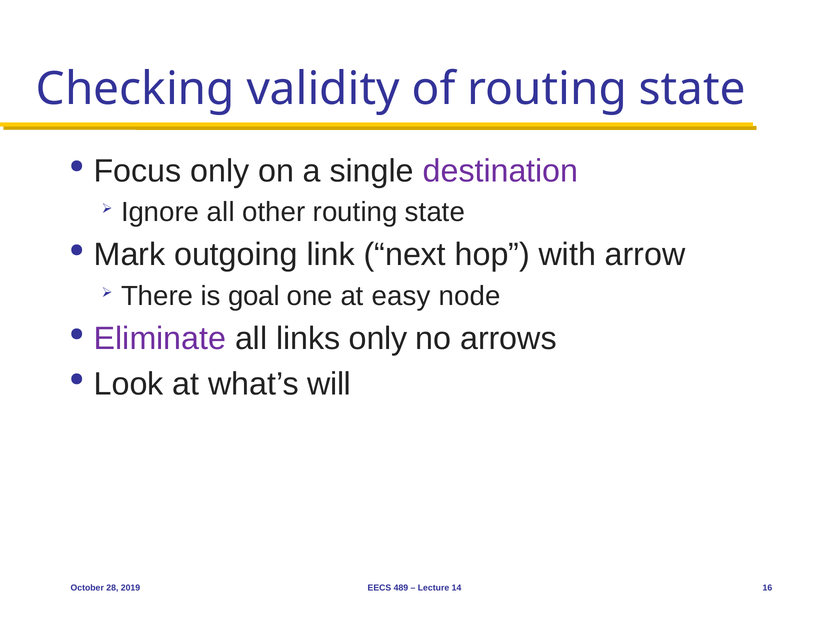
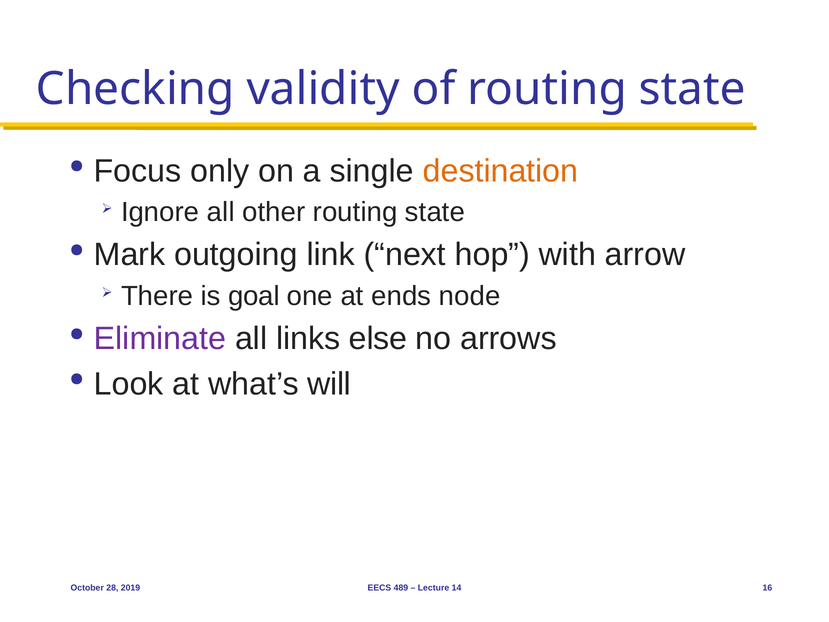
destination colour: purple -> orange
easy: easy -> ends
links only: only -> else
